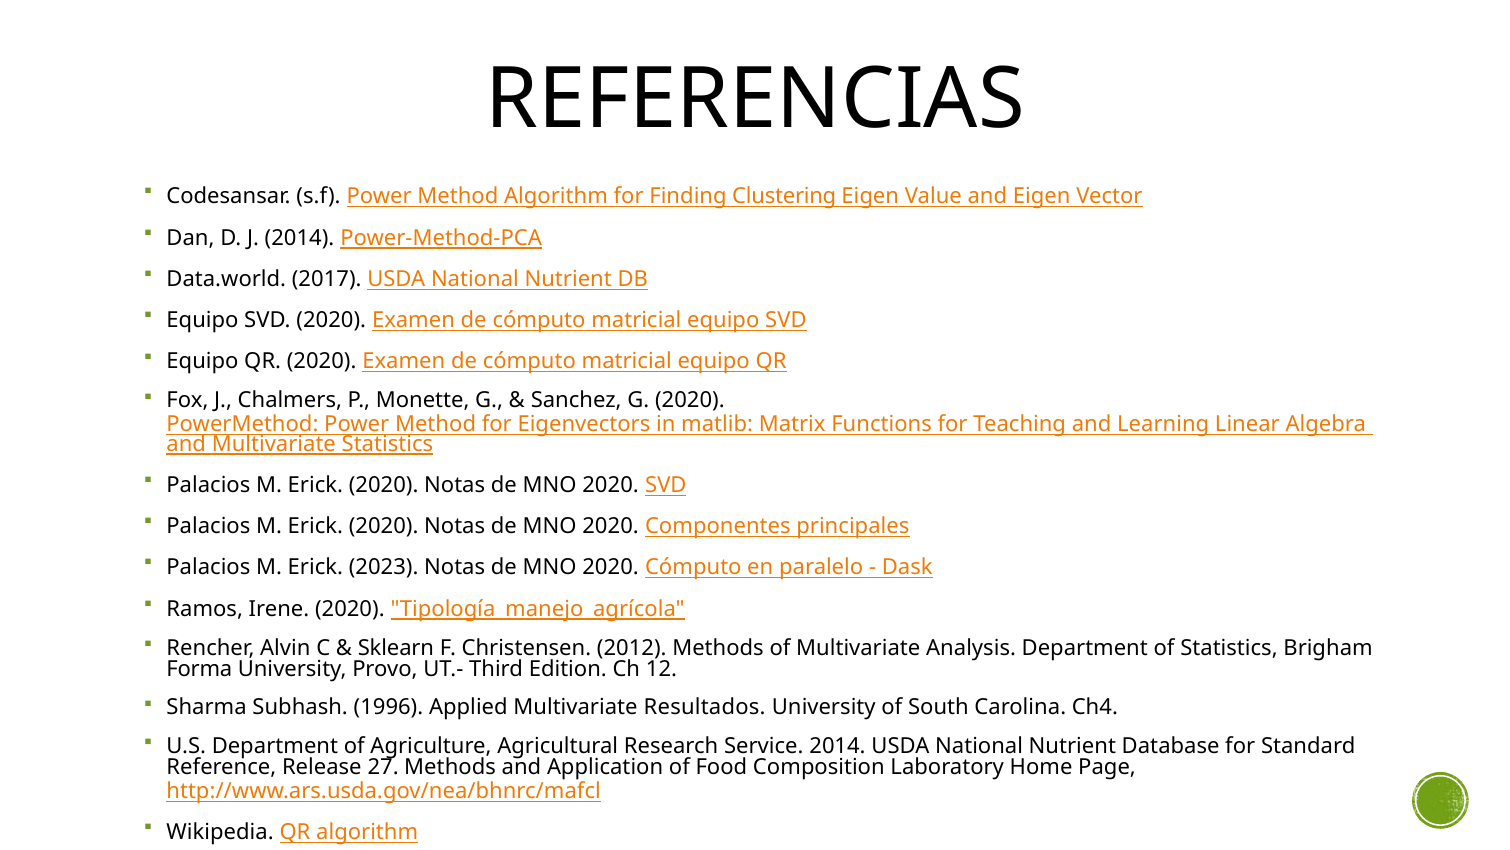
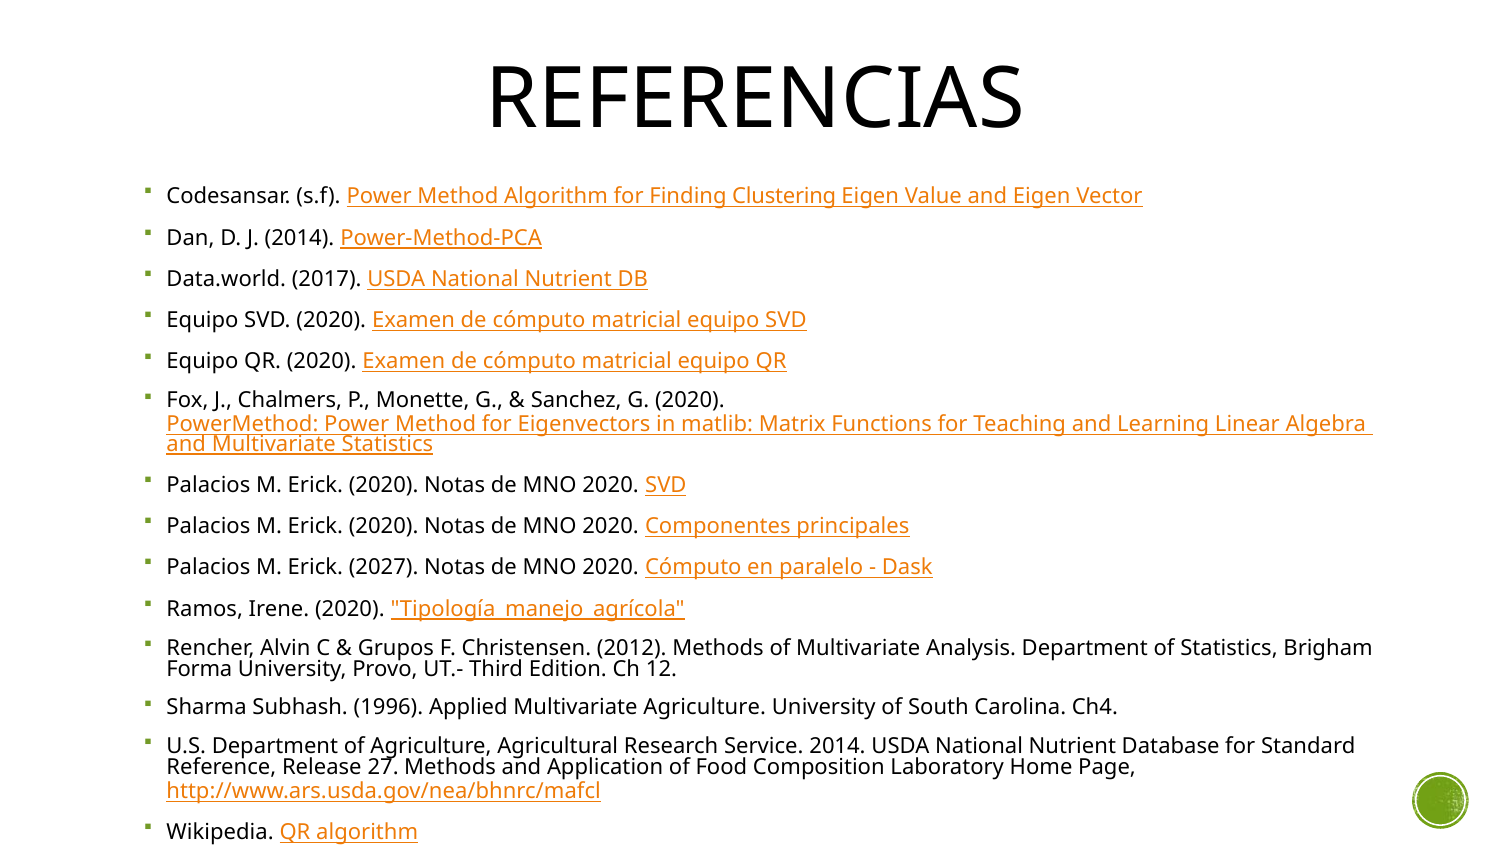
2023: 2023 -> 2027
Sklearn: Sklearn -> Grupos
Multivariate Resultados: Resultados -> Agriculture
